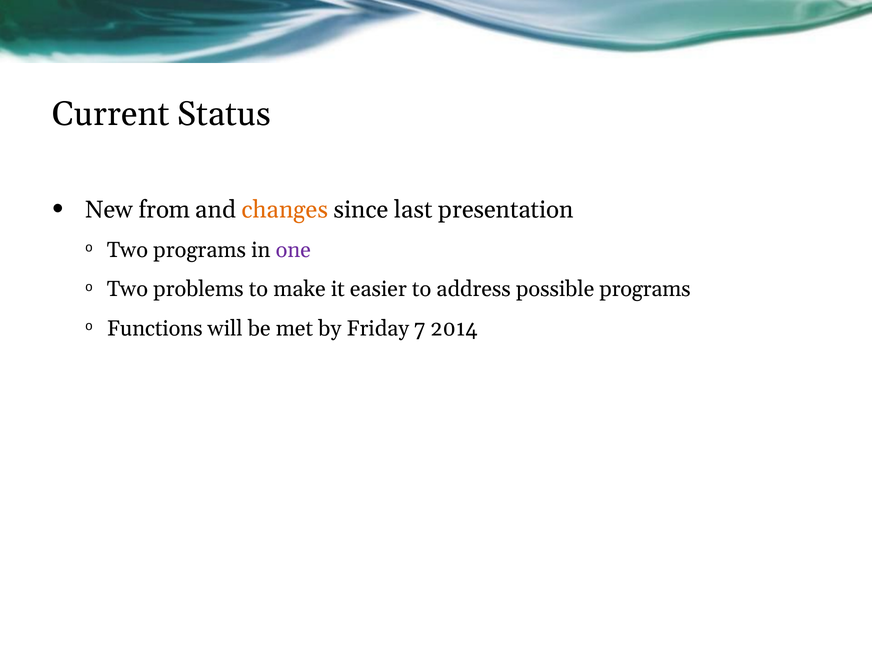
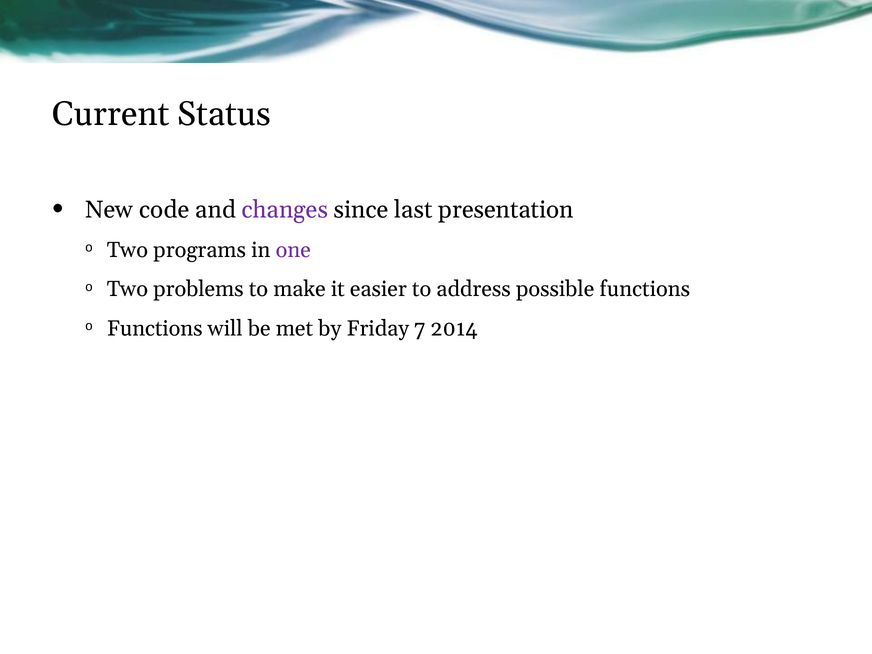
from: from -> code
changes colour: orange -> purple
possible programs: programs -> functions
